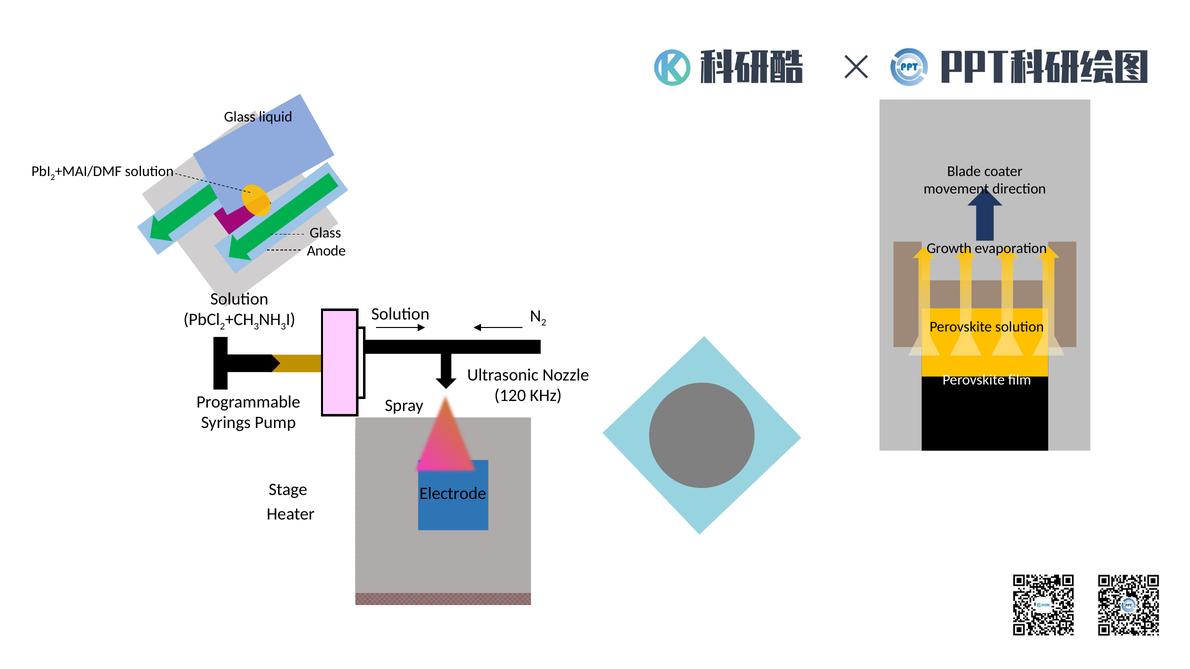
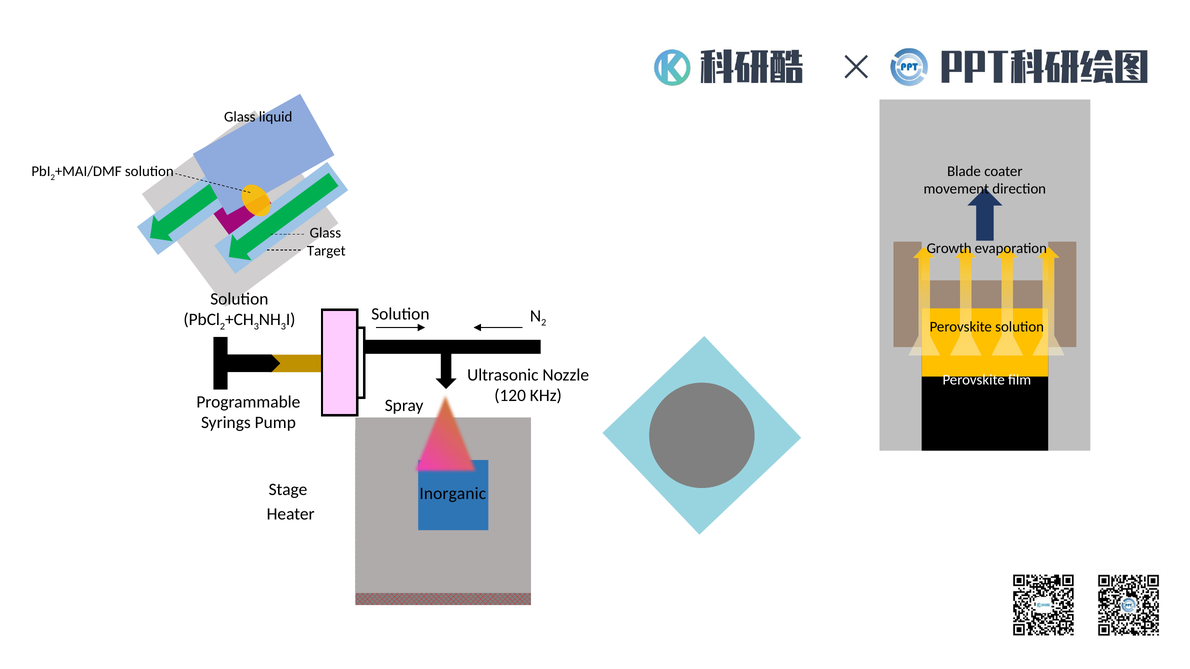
Anode: Anode -> Target
Electrode: Electrode -> Inorganic
